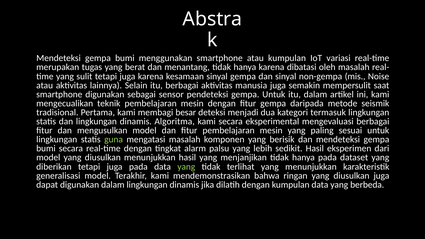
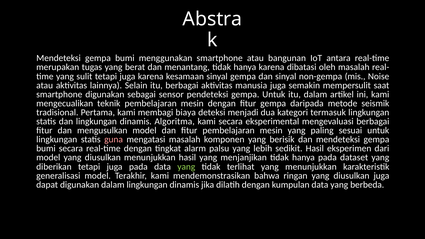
atau kumpulan: kumpulan -> bangunan
variasi: variasi -> antara
besar: besar -> biaya
guna colour: light green -> pink
